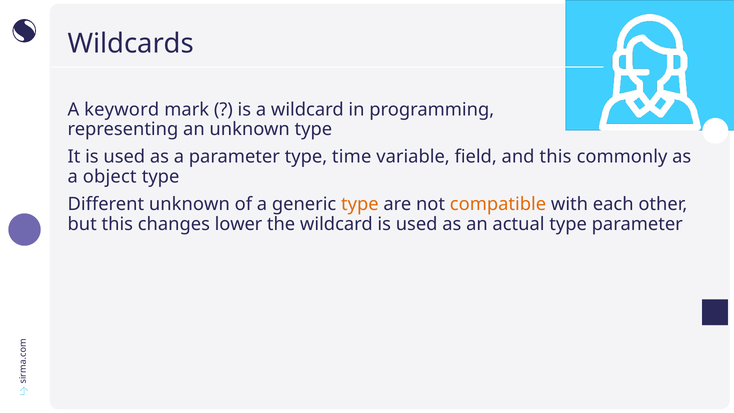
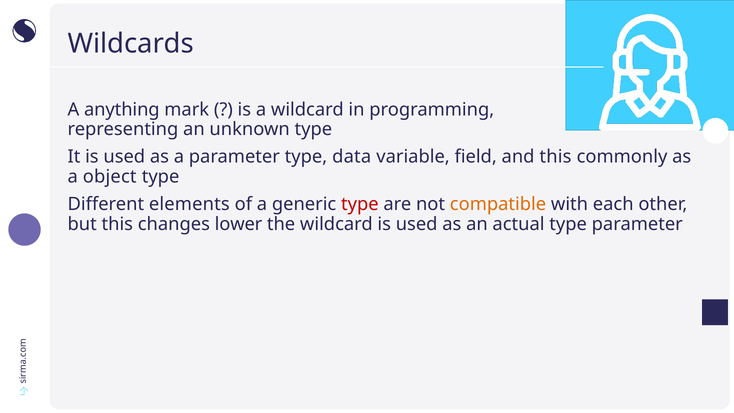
keyword: keyword -> anything
time: time -> data
Different unknown: unknown -> elements
type at (360, 204) colour: orange -> red
